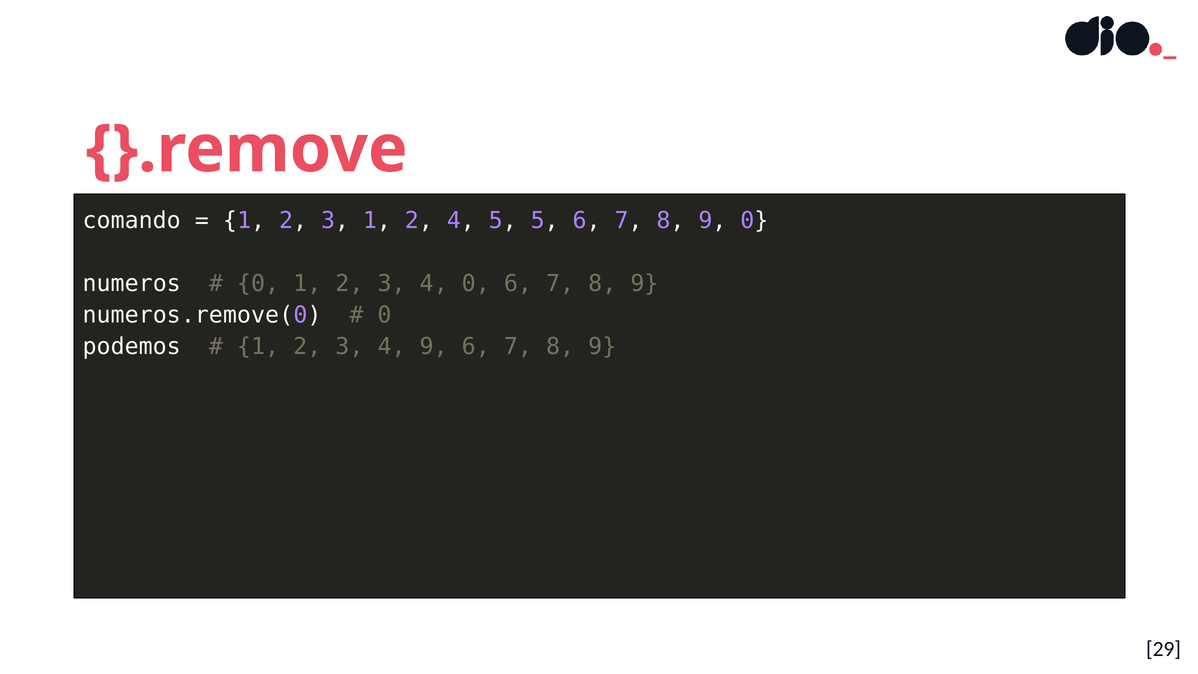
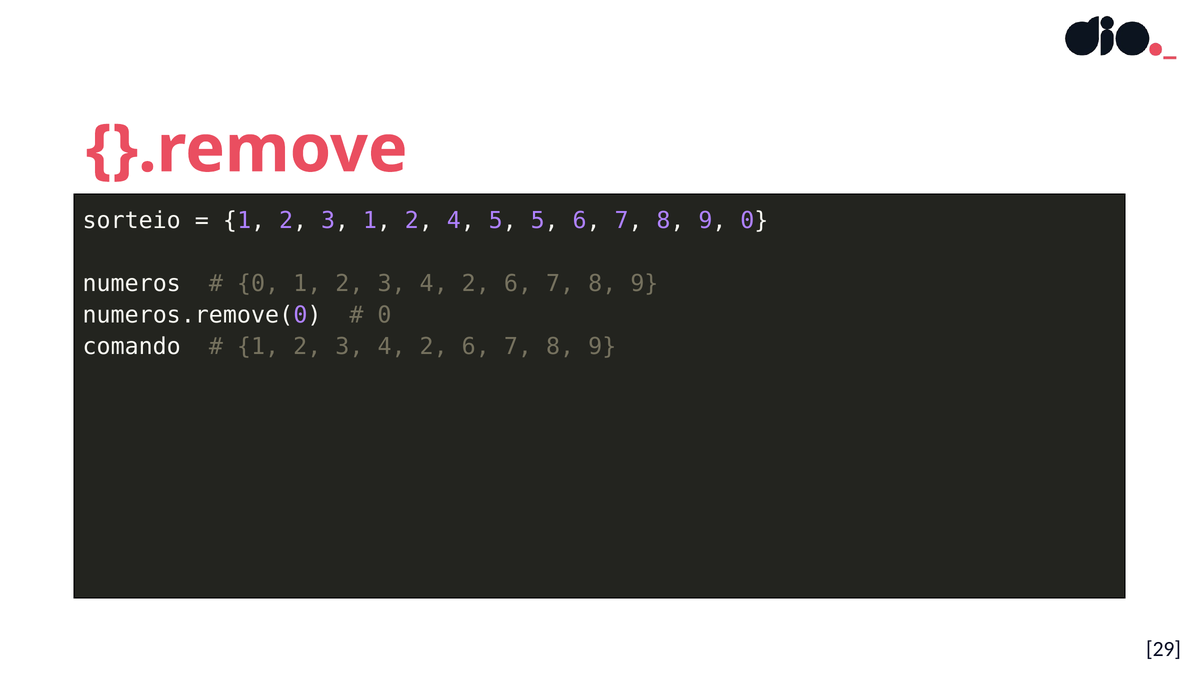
comando: comando -> sorteio
0 at (476, 283): 0 -> 2
podemos: podemos -> comando
9 at (434, 346): 9 -> 2
